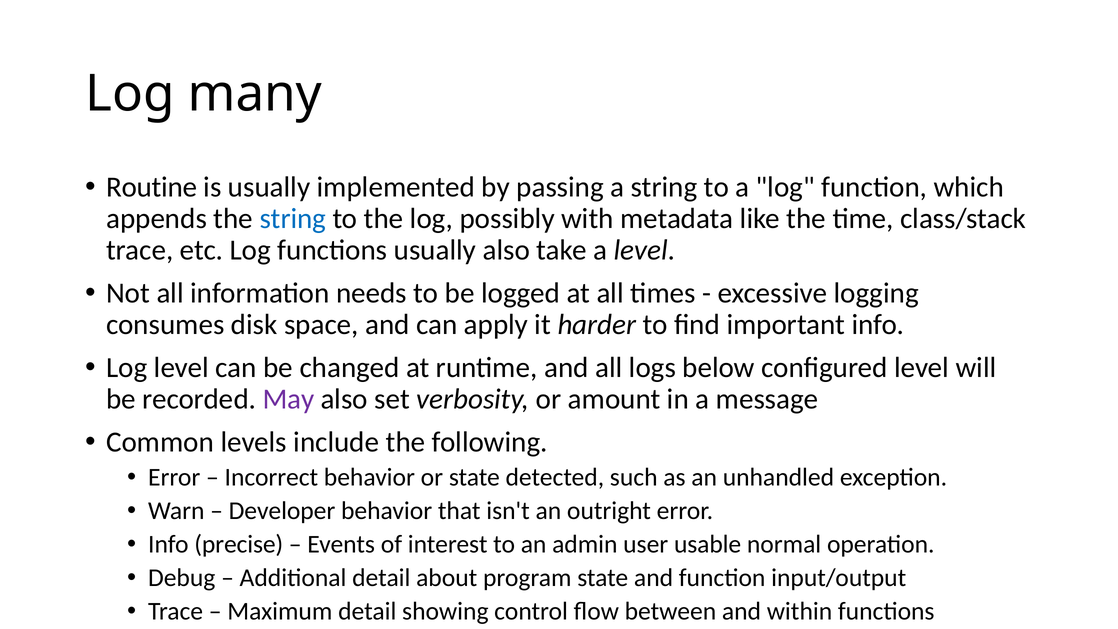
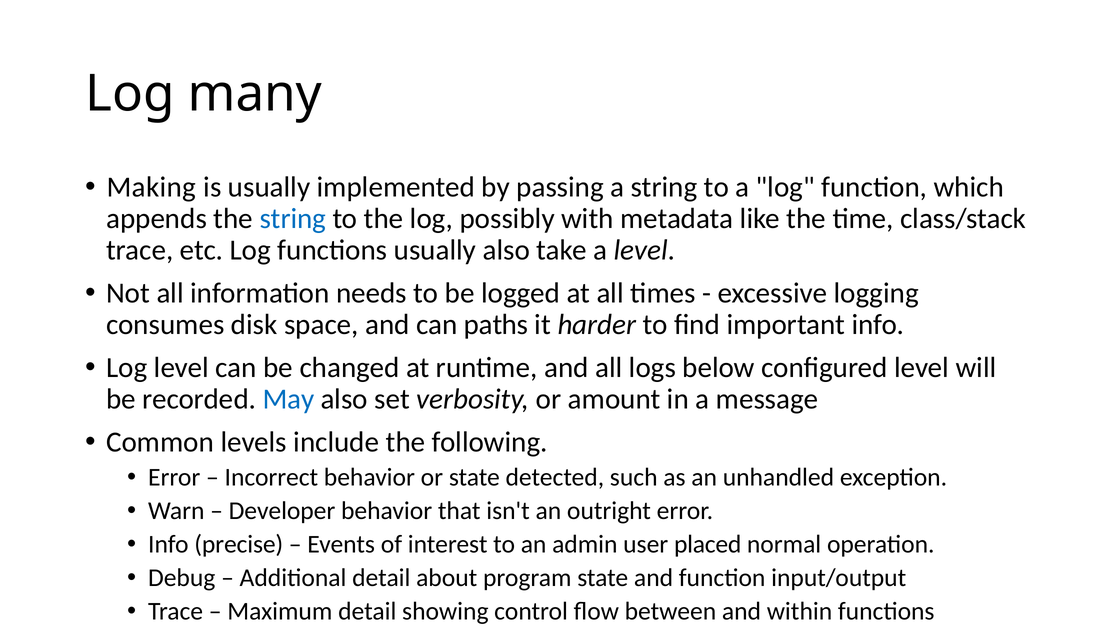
Routine: Routine -> Making
apply: apply -> paths
May colour: purple -> blue
usable: usable -> placed
